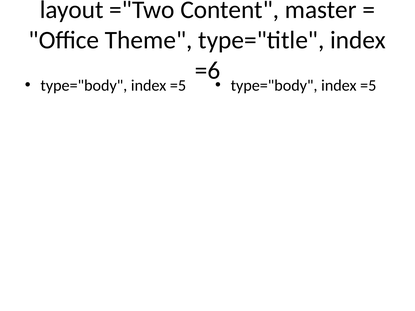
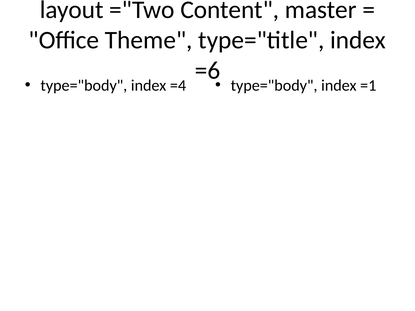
=5 at (178, 86): =5 -> =4
=5 at (368, 86): =5 -> =1
